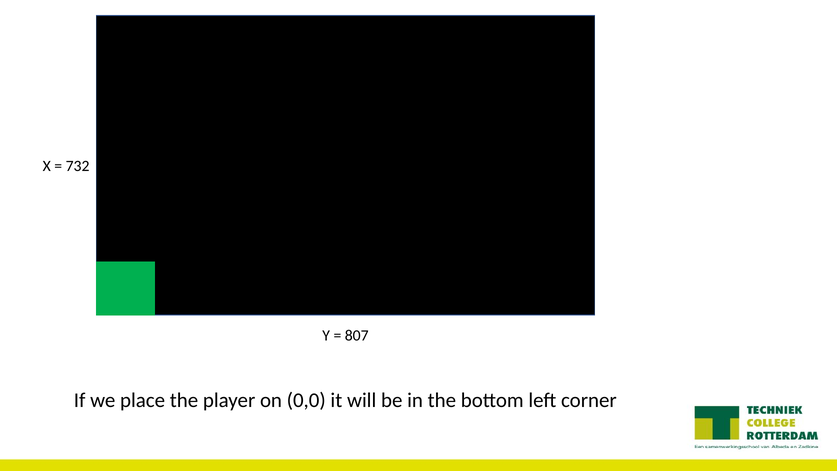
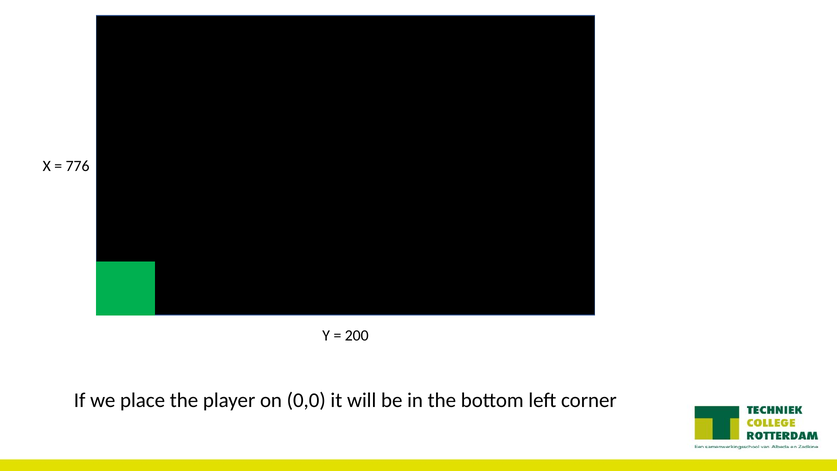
732: 732 -> 776
807: 807 -> 200
